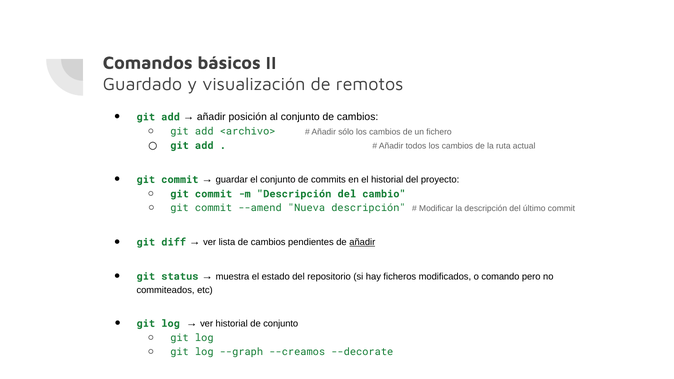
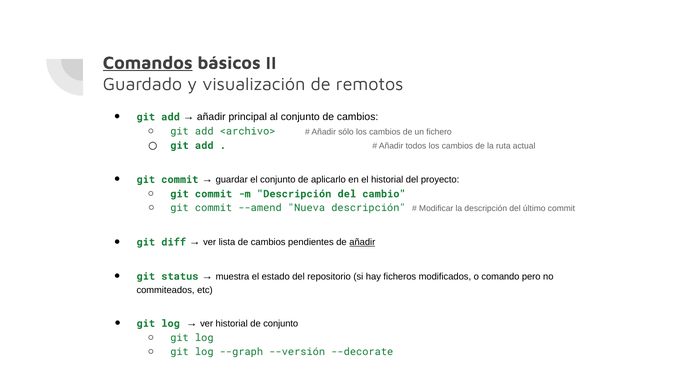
Comandos underline: none -> present
posición: posición -> principal
commits: commits -> aplicarlo
--creamos: --creamos -> --versión
